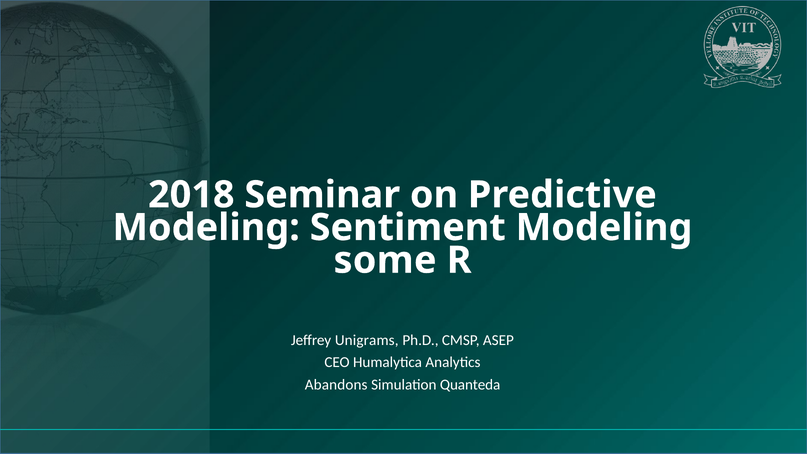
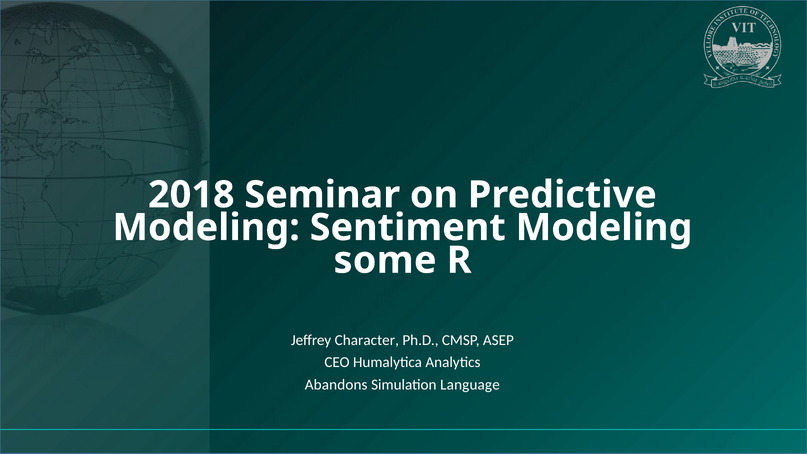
Unigrams: Unigrams -> Character
Quanteda: Quanteda -> Language
